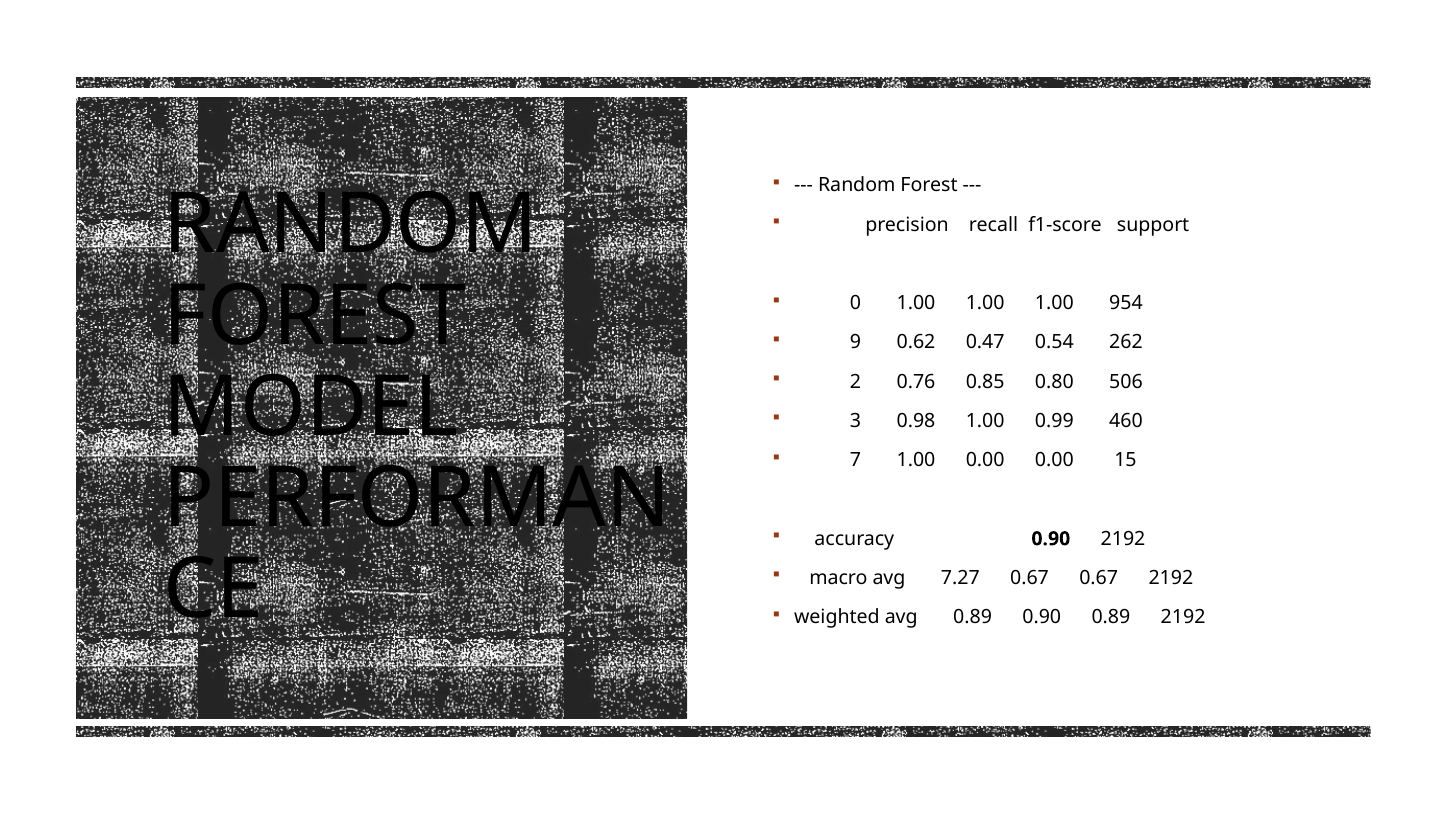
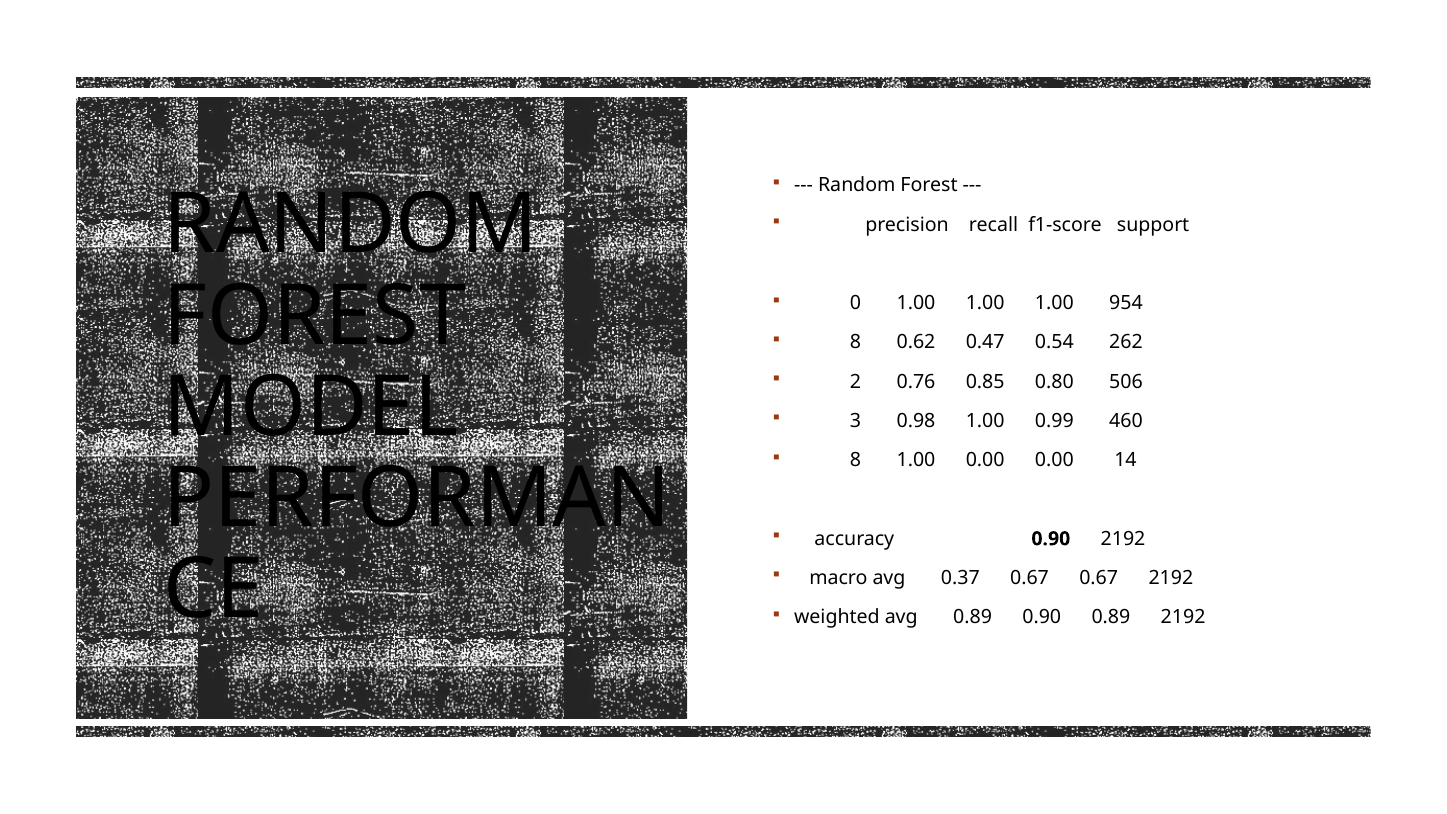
9 at (856, 342): 9 -> 8
7 at (856, 460): 7 -> 8
15: 15 -> 14
7.27: 7.27 -> 0.37
